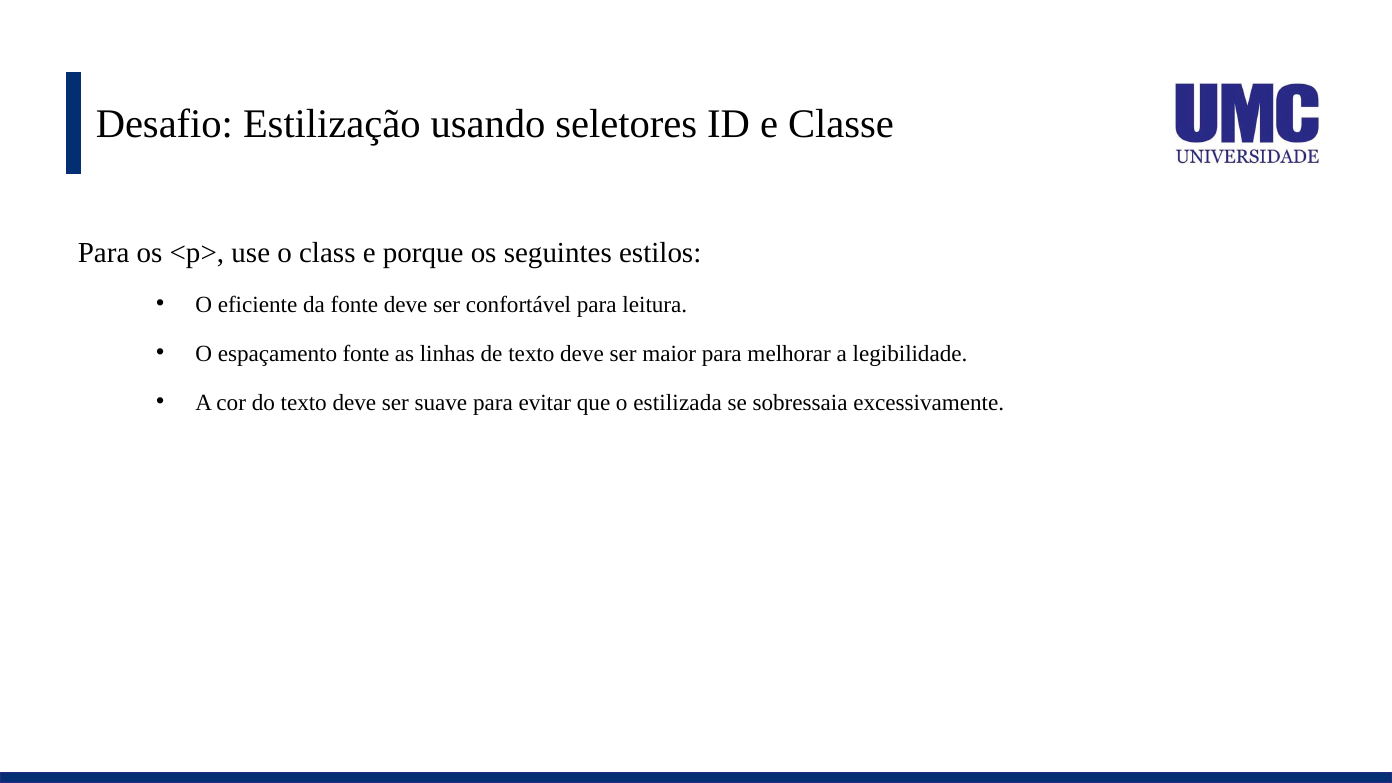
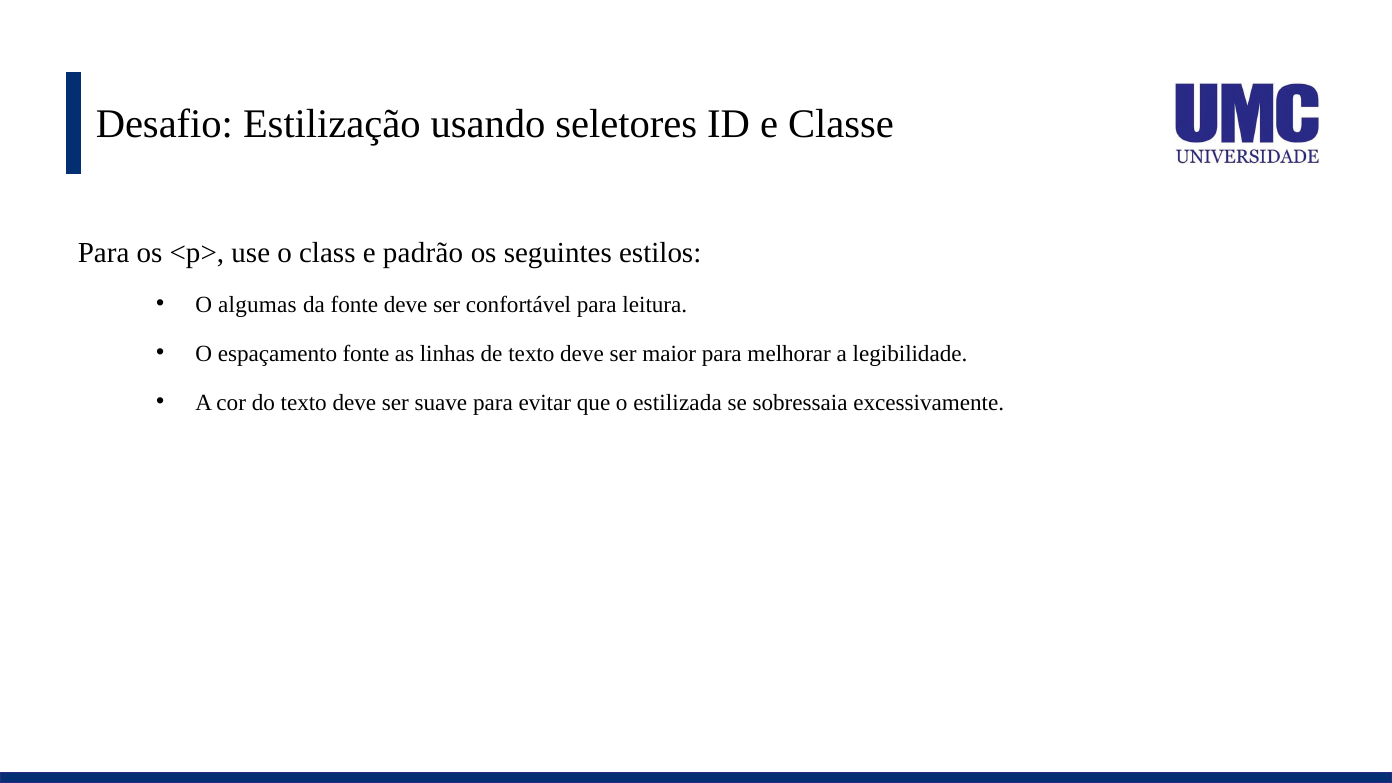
porque: porque -> padrão
eficiente: eficiente -> algumas
